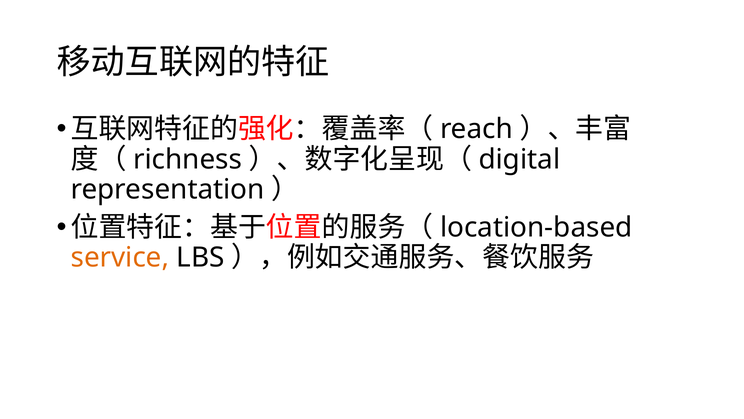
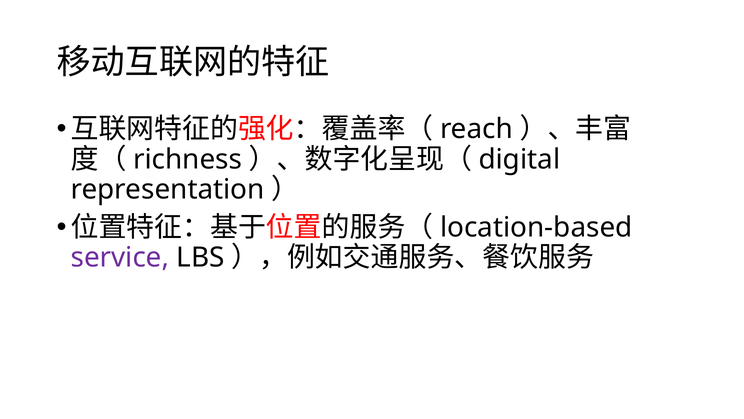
service colour: orange -> purple
